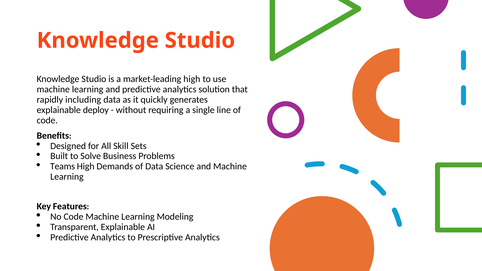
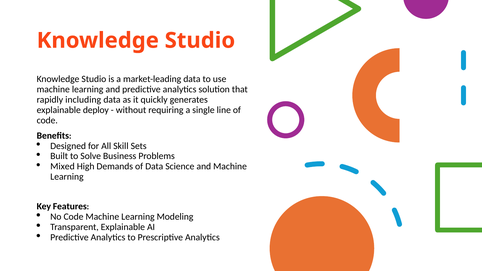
market-leading high: high -> data
Teams: Teams -> Mixed
